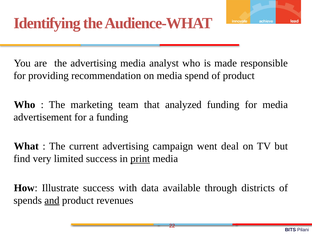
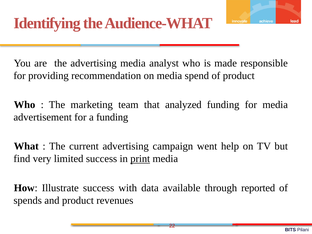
deal: deal -> help
districts: districts -> reported
and underline: present -> none
